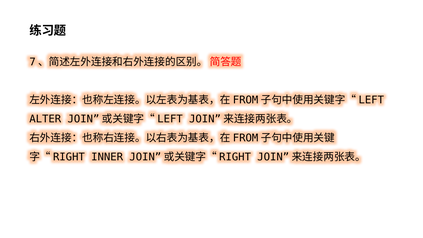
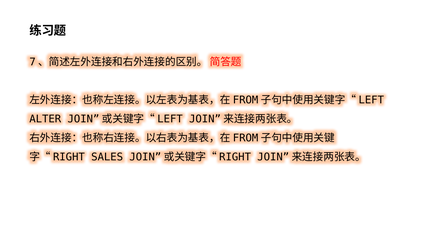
INNER: INNER -> SALES
